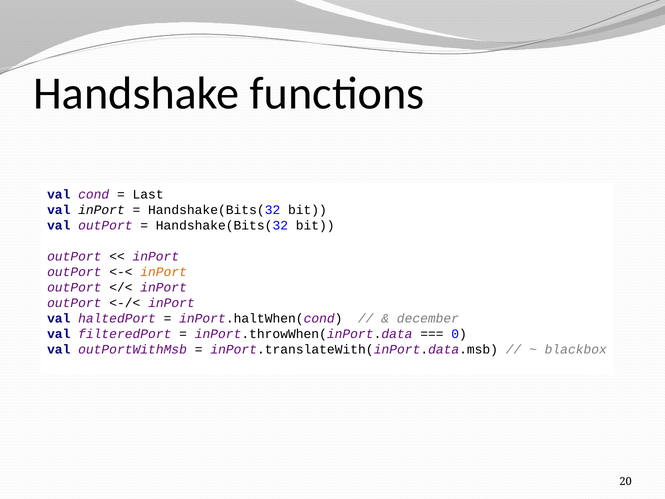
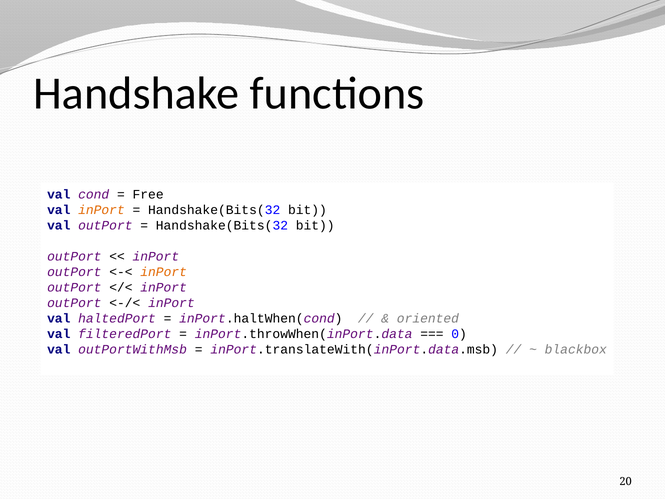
Last: Last -> Free
inPort at (101, 210) colour: black -> orange
december: december -> oriented
